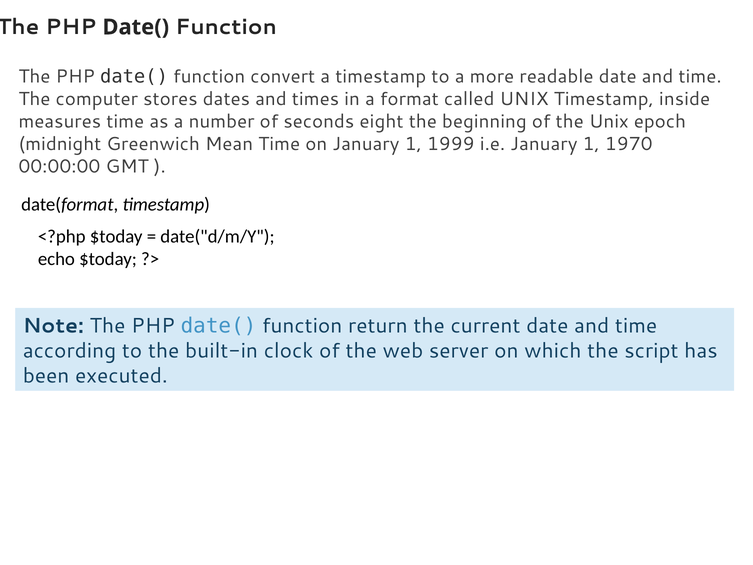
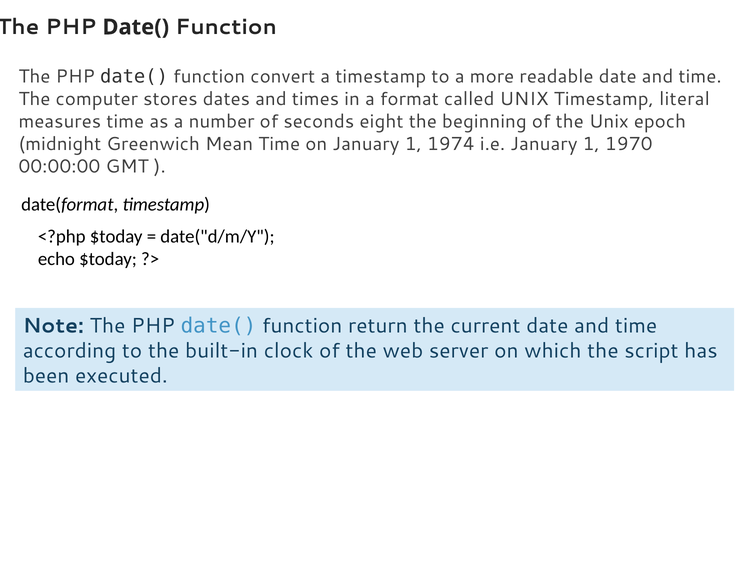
inside: inside -> literal
1999: 1999 -> 1974
